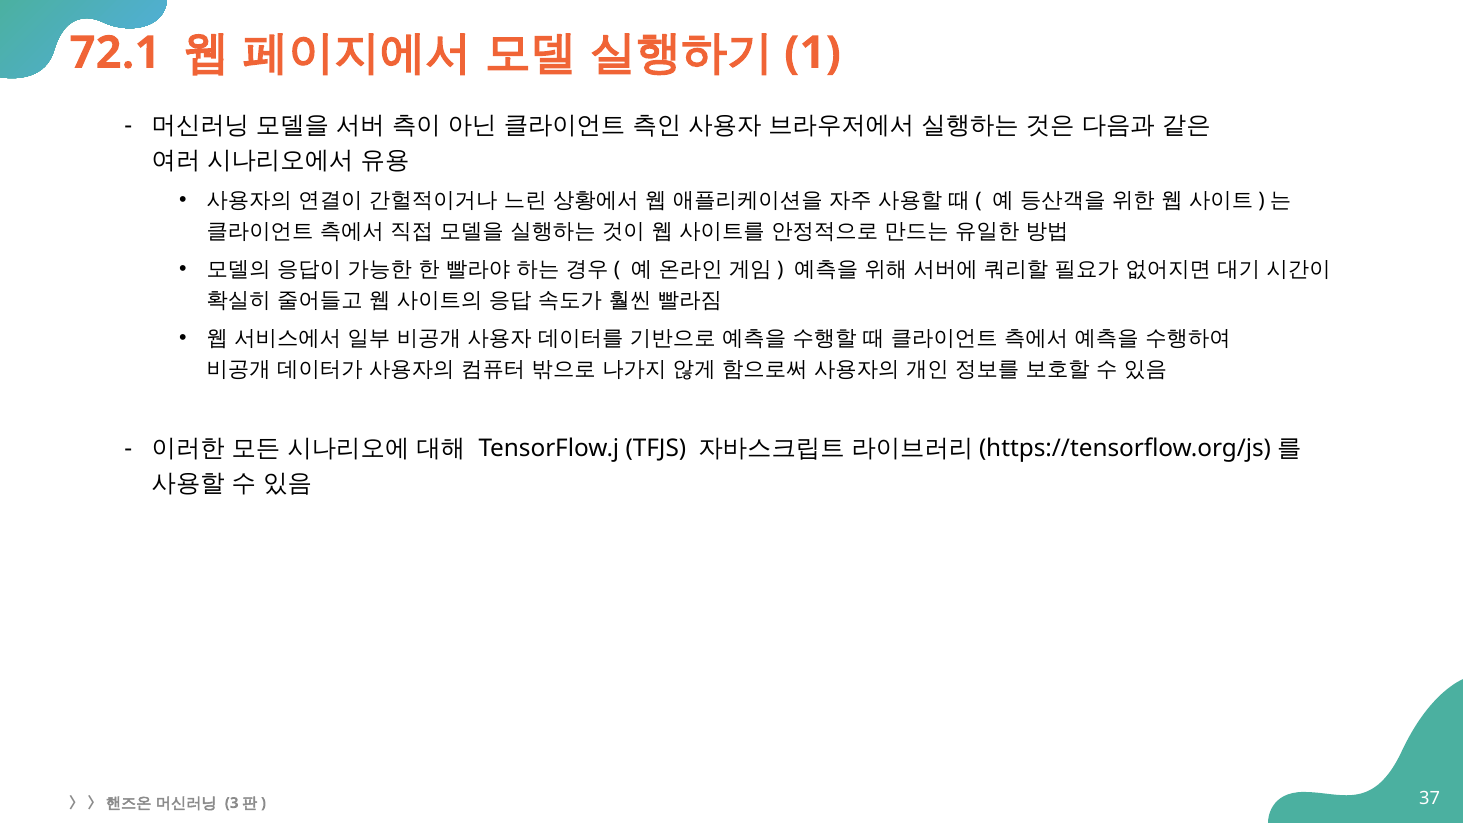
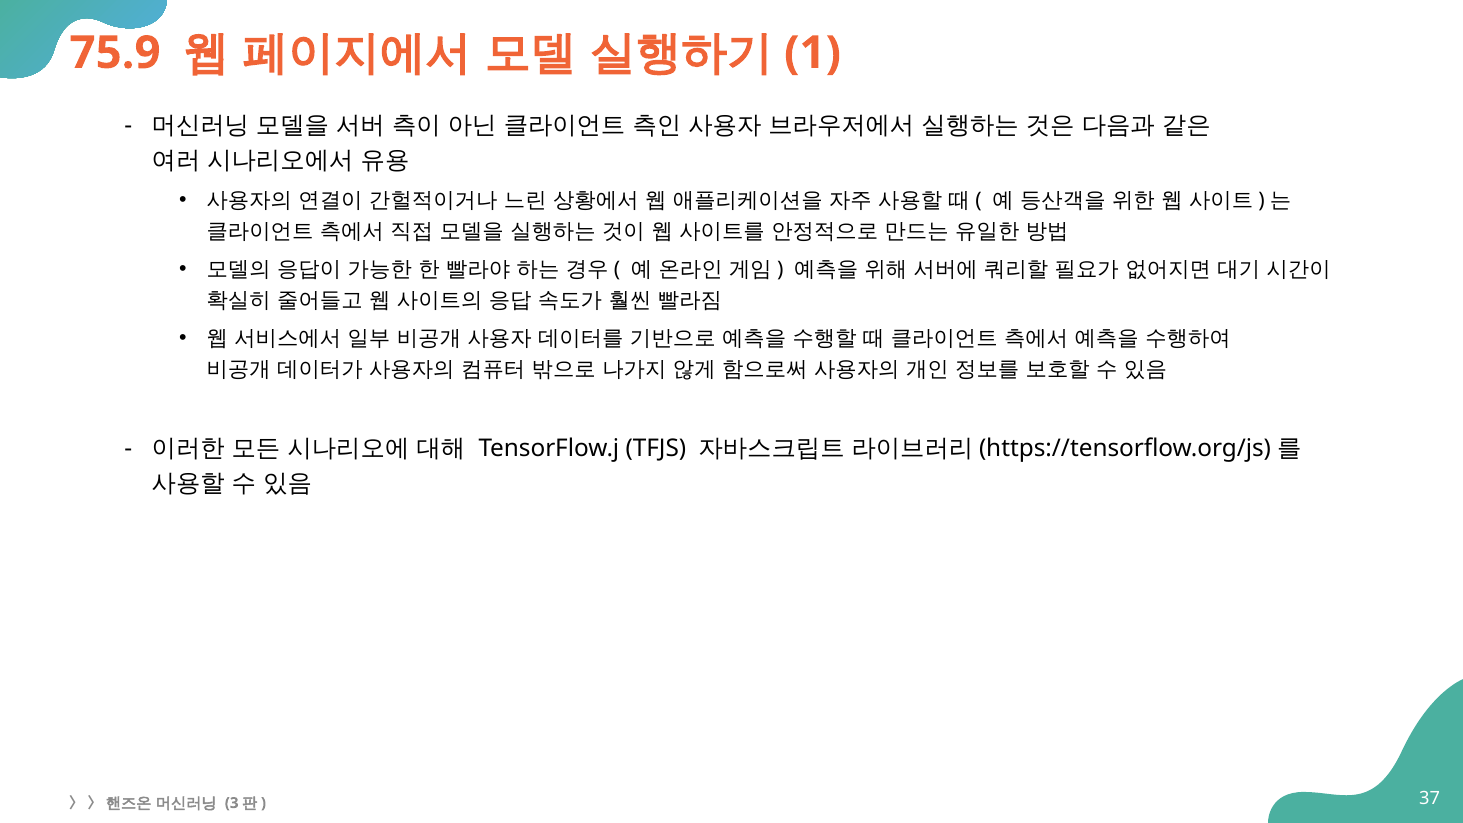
72.1: 72.1 -> 75.9
